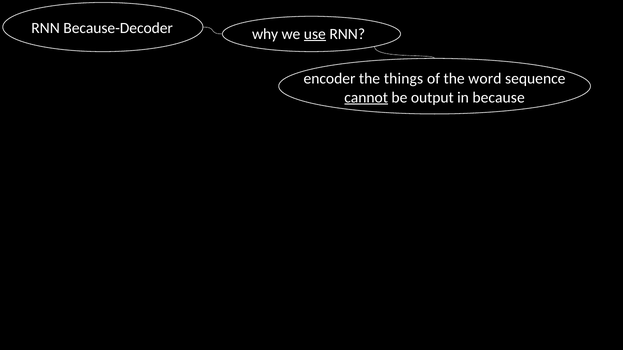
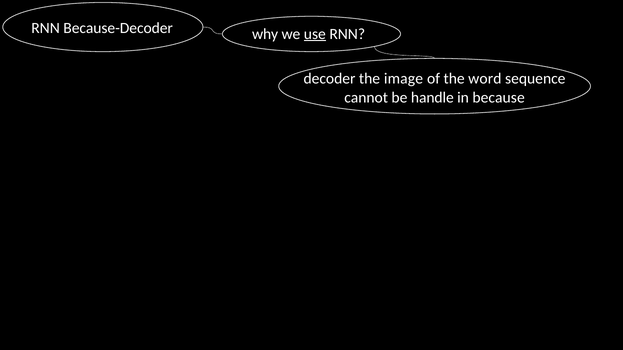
encoder: encoder -> decoder
things: things -> image
cannot underline: present -> none
output: output -> handle
